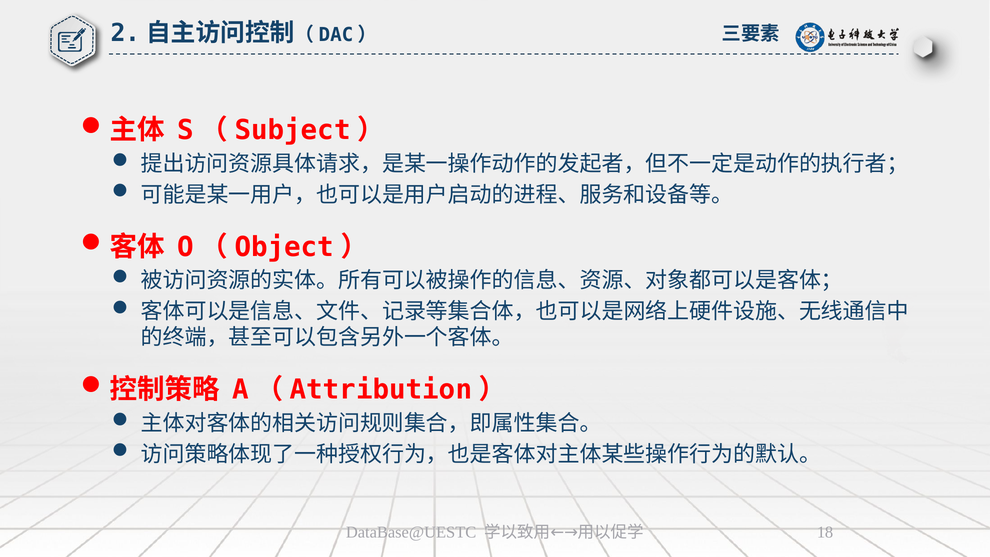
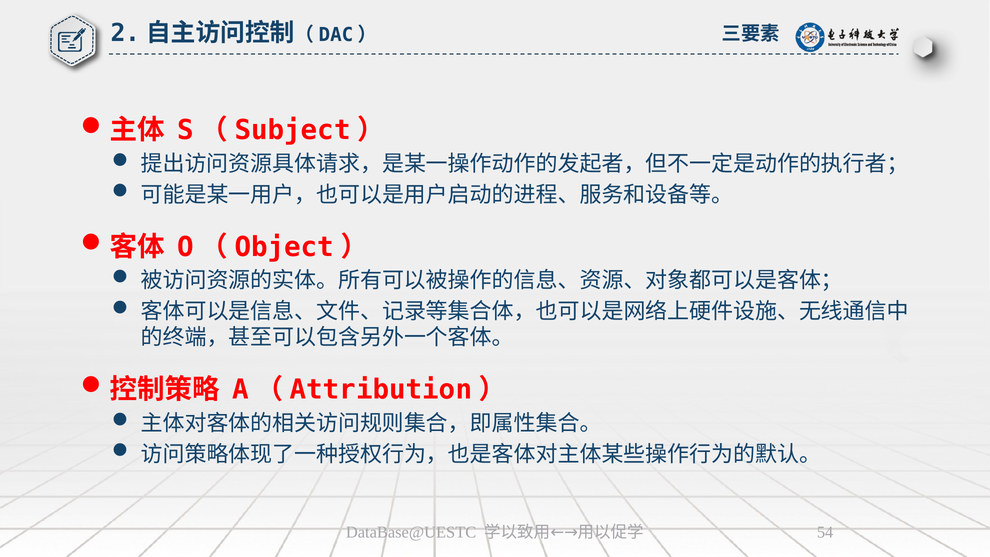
18: 18 -> 54
